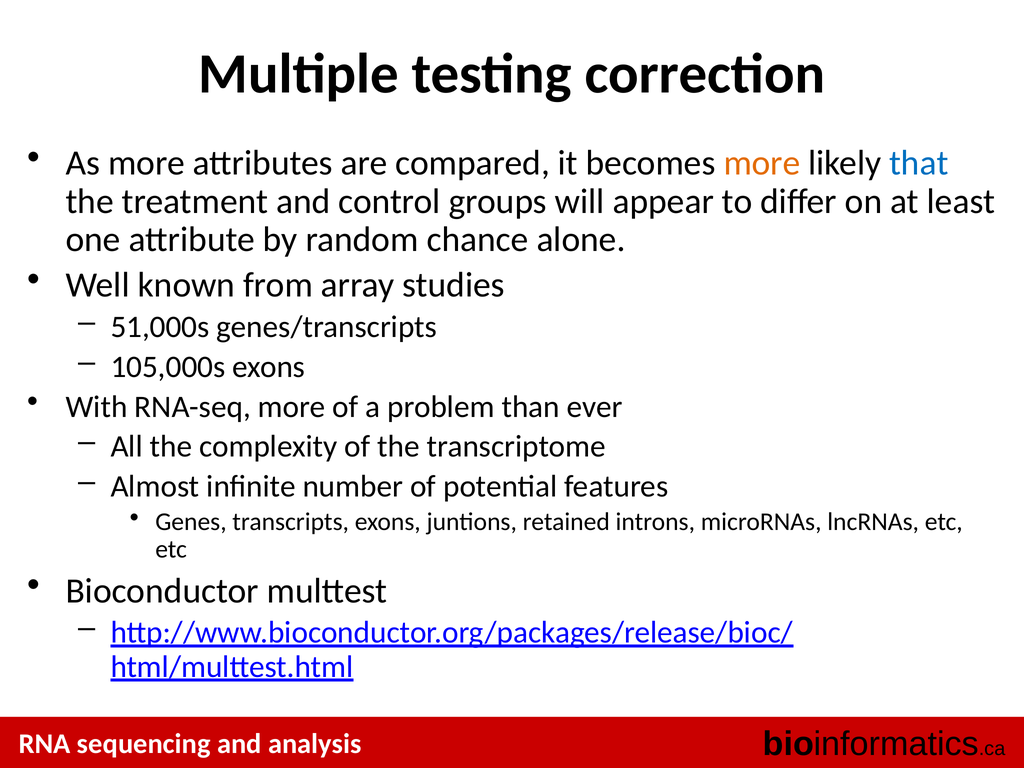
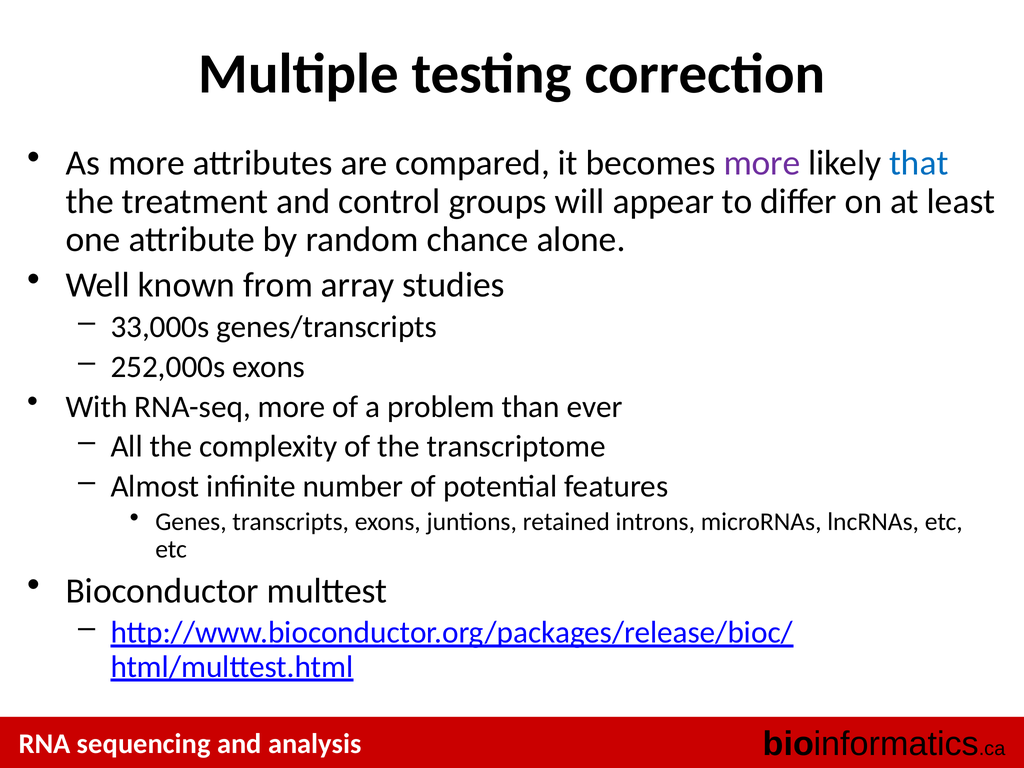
more at (762, 163) colour: orange -> purple
51,000s: 51,000s -> 33,000s
105,000s: 105,000s -> 252,000s
